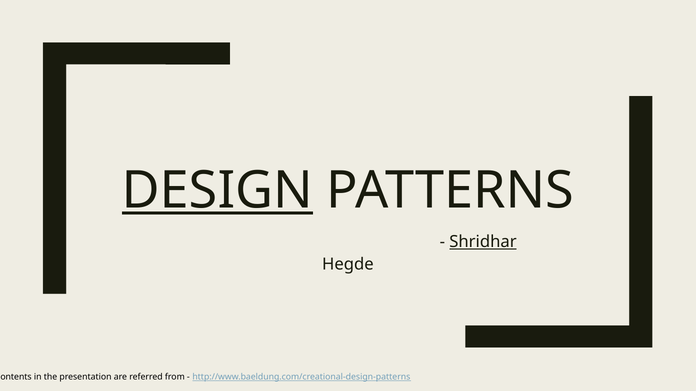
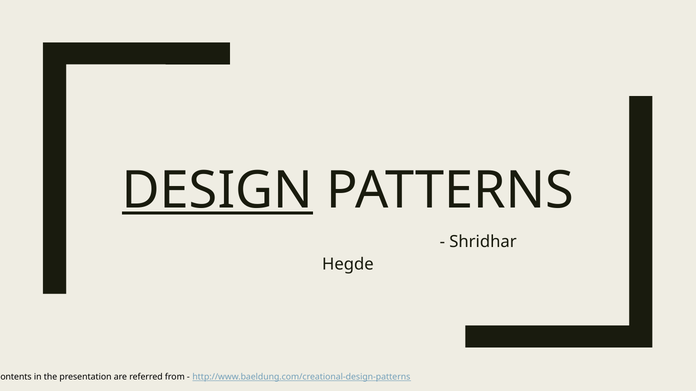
Shridhar underline: present -> none
